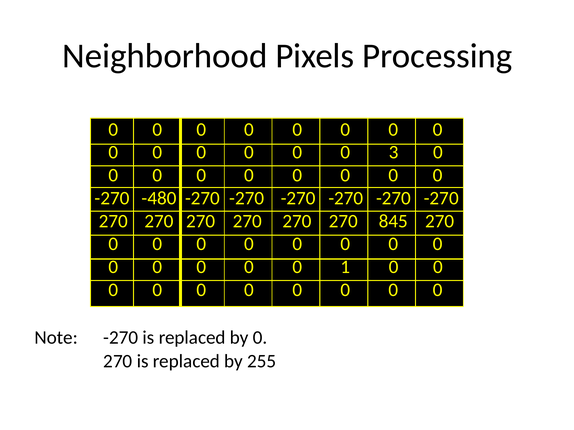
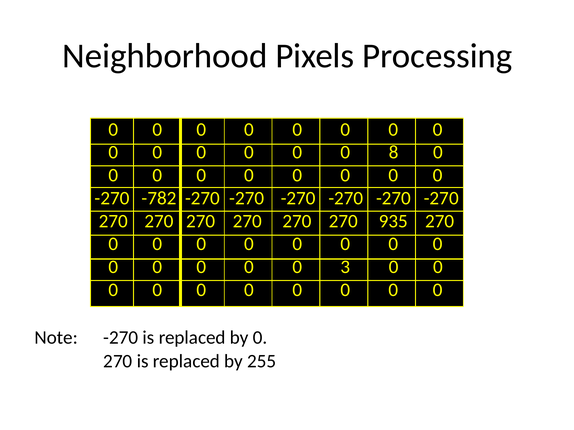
3: 3 -> 8
-480: -480 -> -782
845: 845 -> 935
1: 1 -> 3
